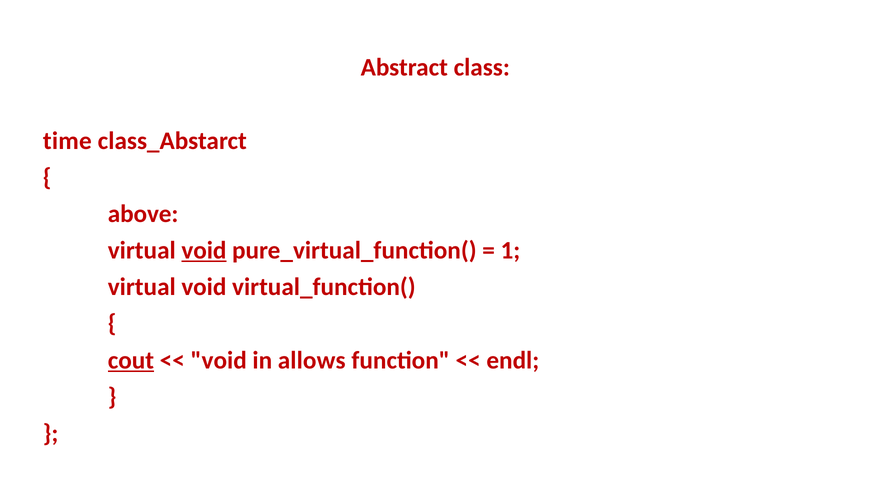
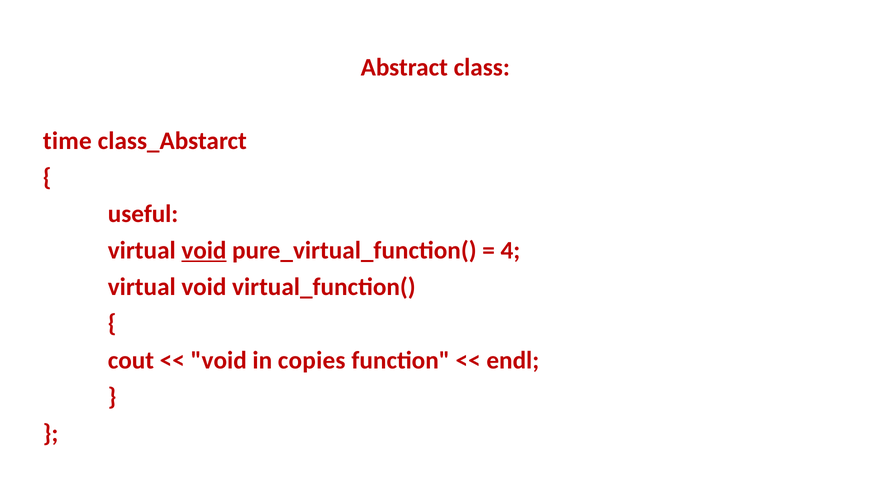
above: above -> useful
1: 1 -> 4
cout underline: present -> none
allows: allows -> copies
